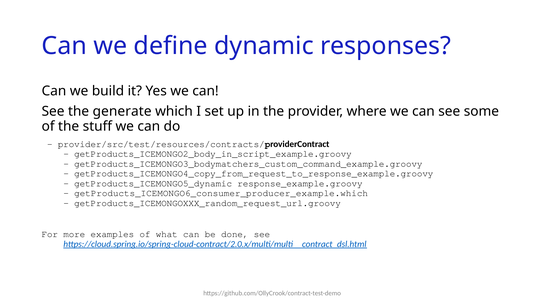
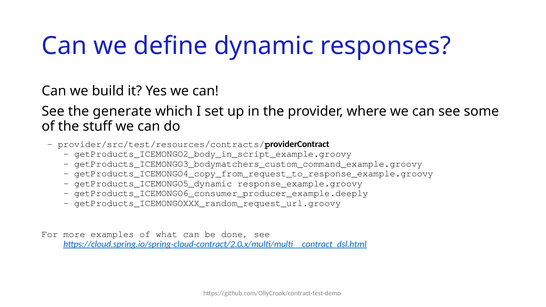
getProducts_ICEMONGO6_consumer_producer_example.which: getProducts_ICEMONGO6_consumer_producer_example.which -> getProducts_ICEMONGO6_consumer_producer_example.deeply
